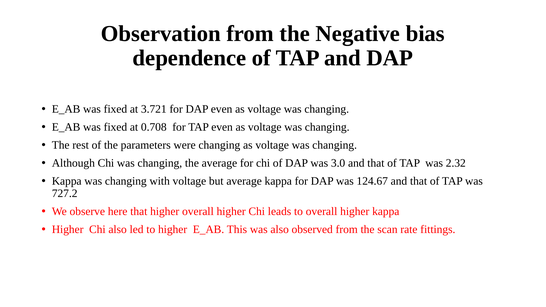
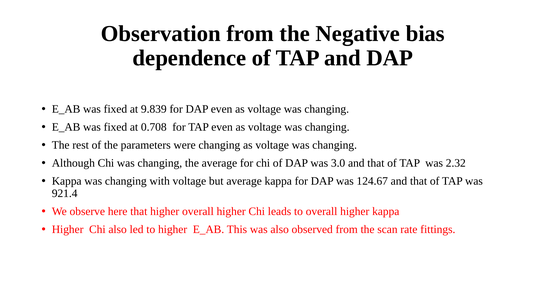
3.721: 3.721 -> 9.839
727.2: 727.2 -> 921.4
